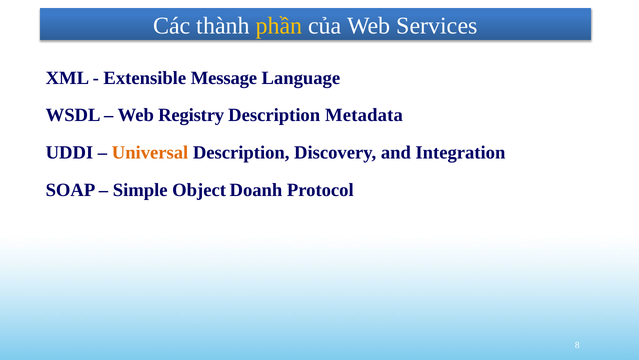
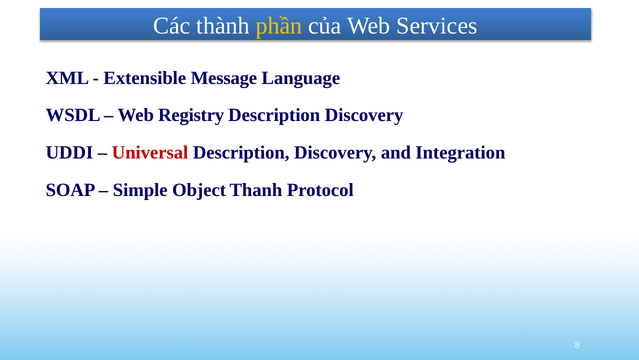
Metadata at (364, 115): Metadata -> Discovery
Universal colour: orange -> red
Doanh: Doanh -> Thanh
